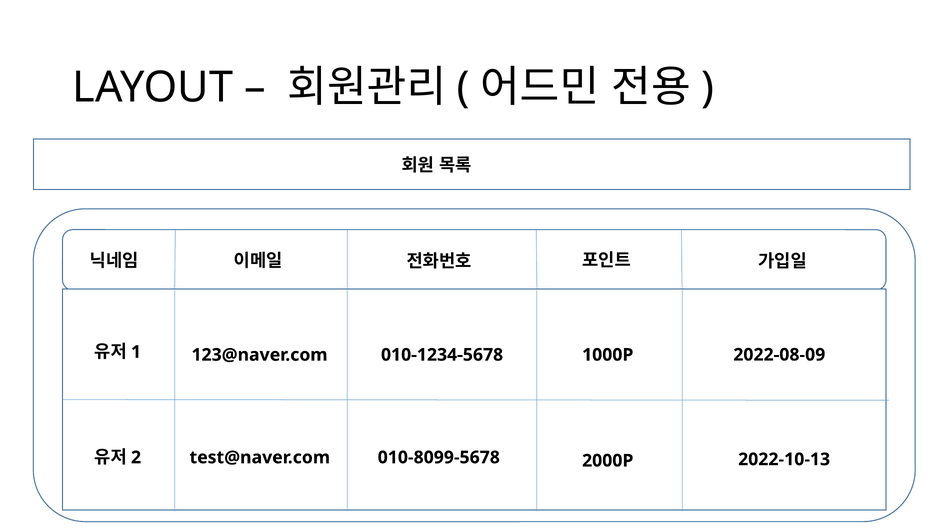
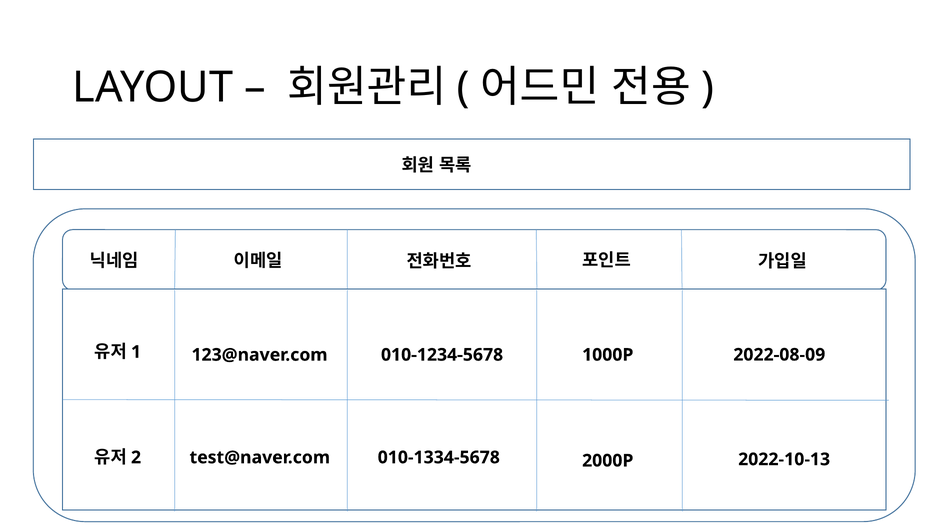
010-8099-5678: 010-8099-5678 -> 010-1334-5678
